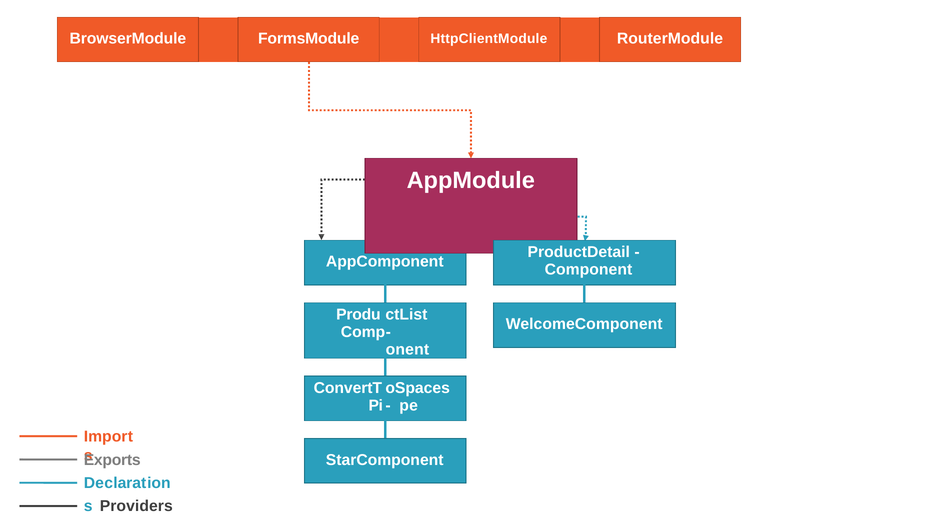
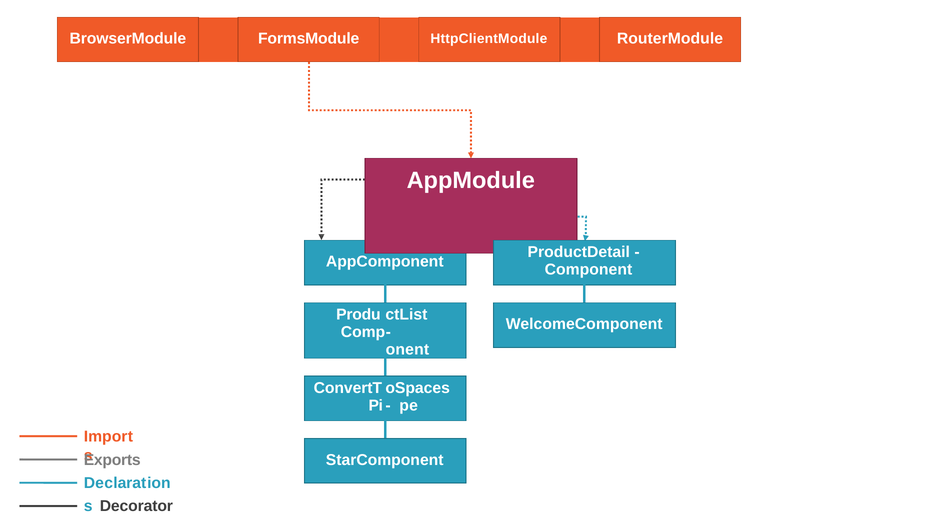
Providers: Providers -> Decorator
